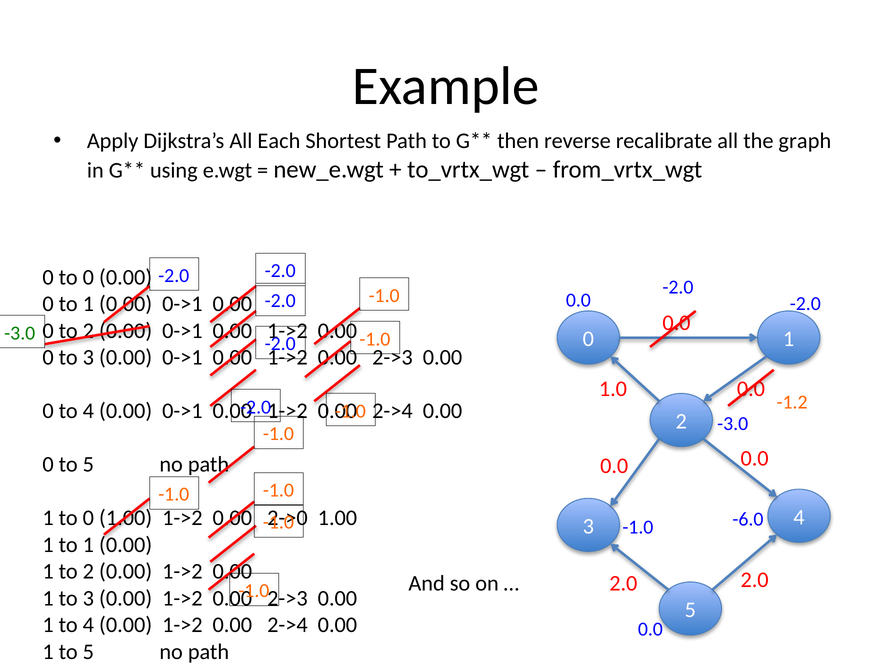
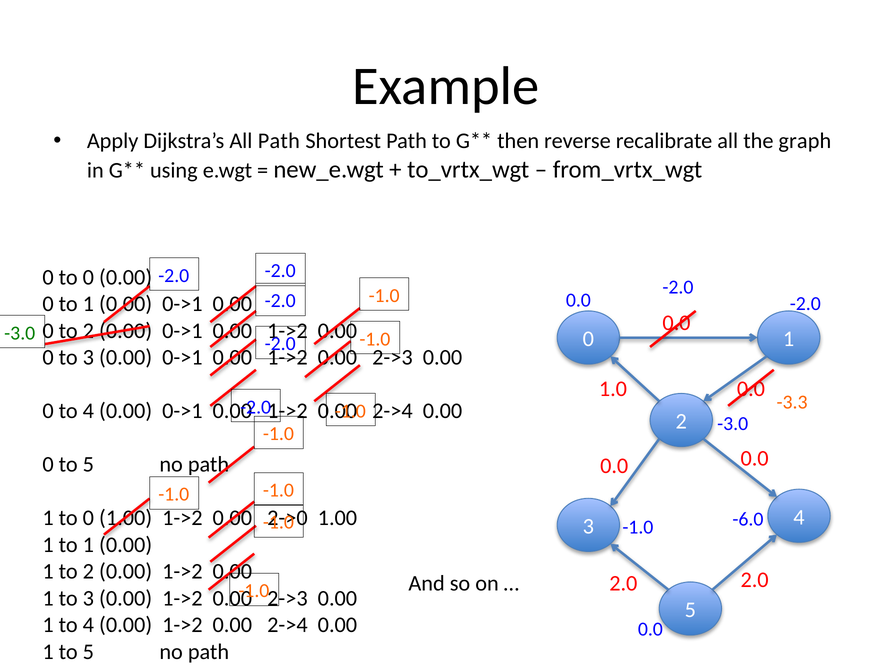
All Each: Each -> Path
-1.2: -1.2 -> -3.3
